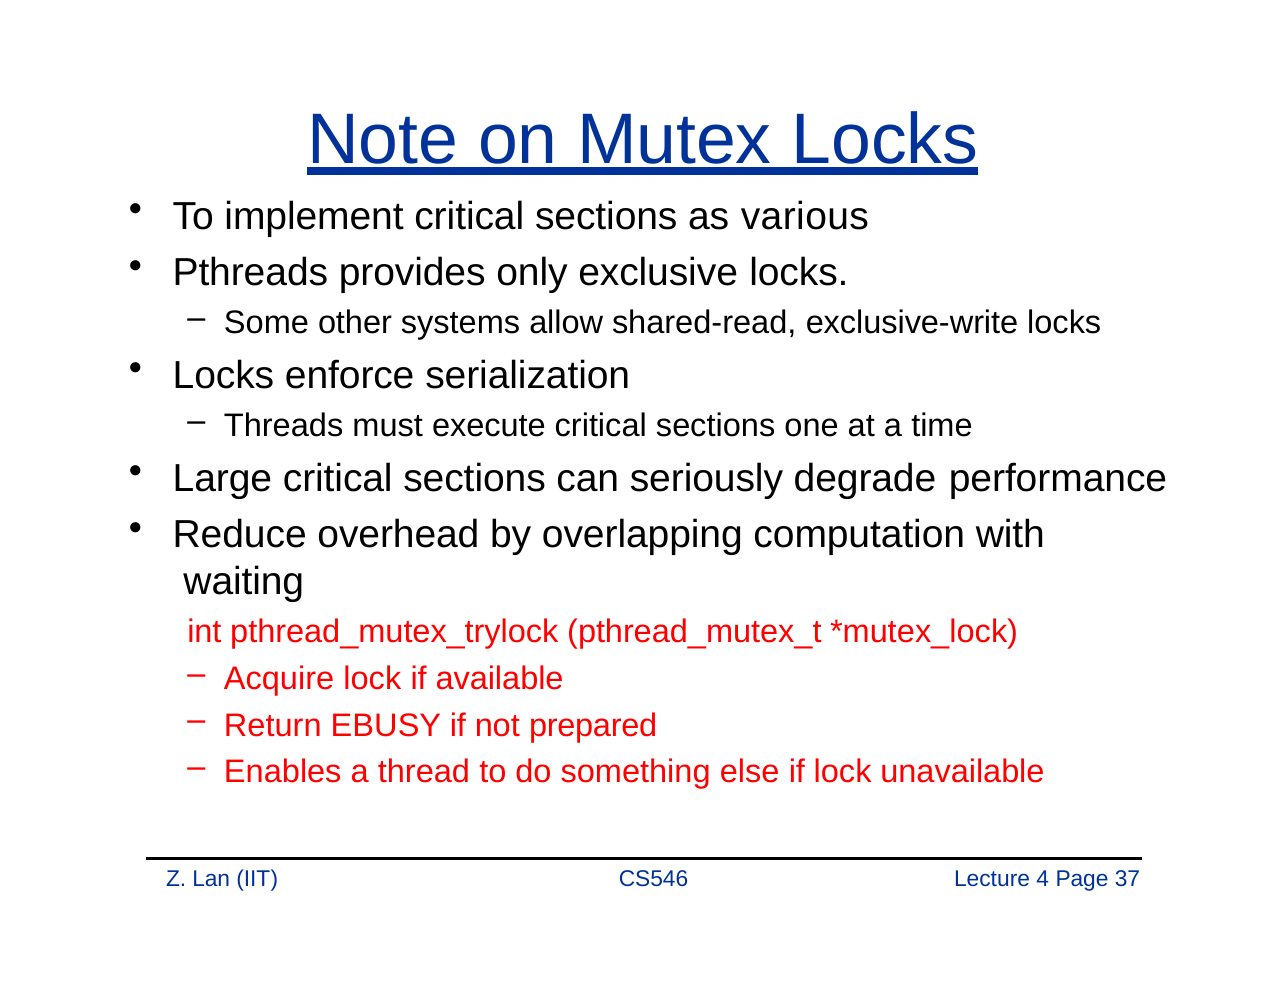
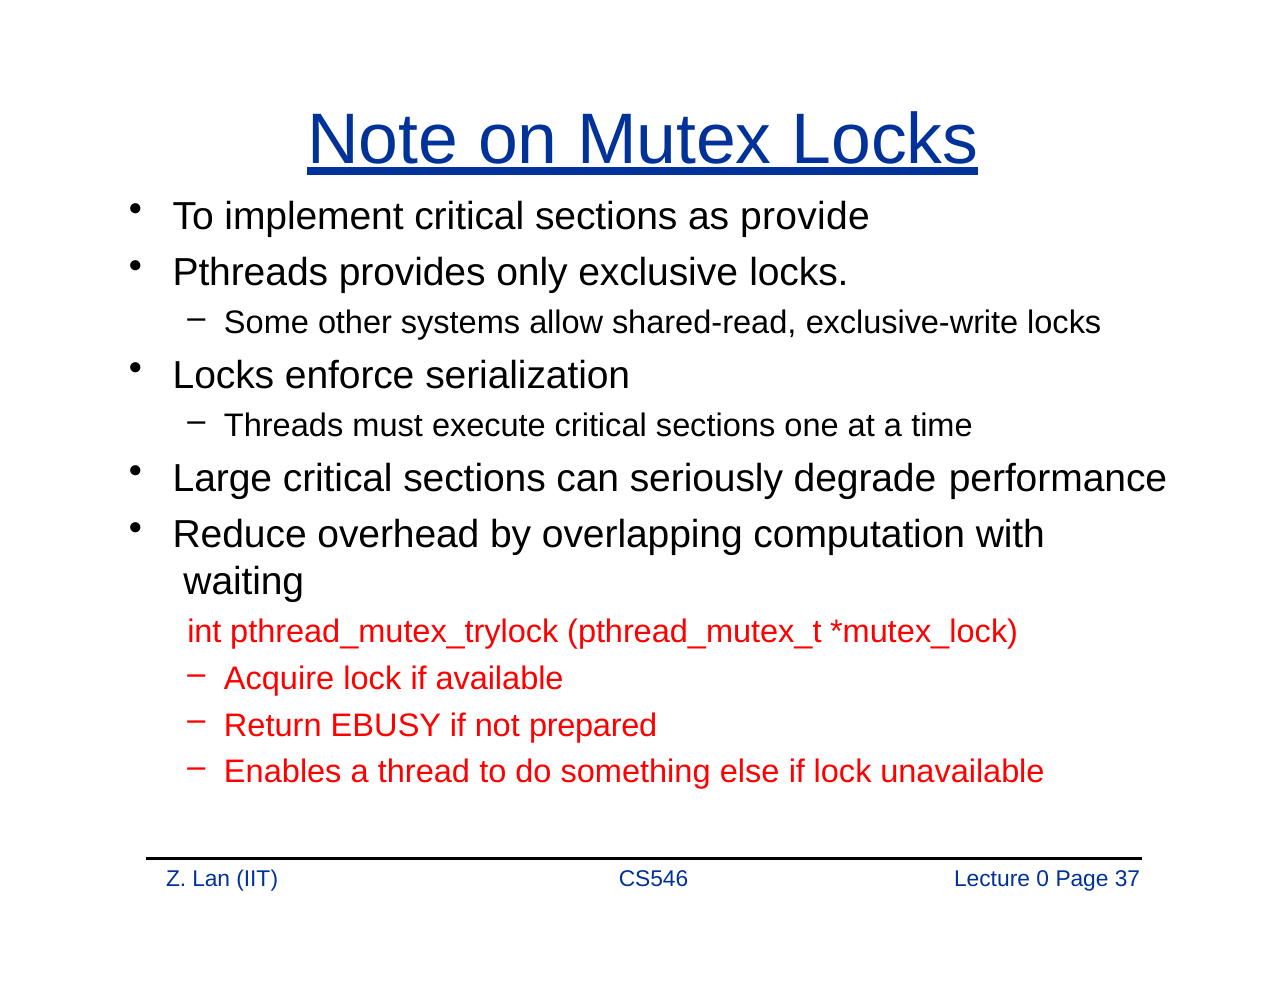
various: various -> provide
4: 4 -> 0
